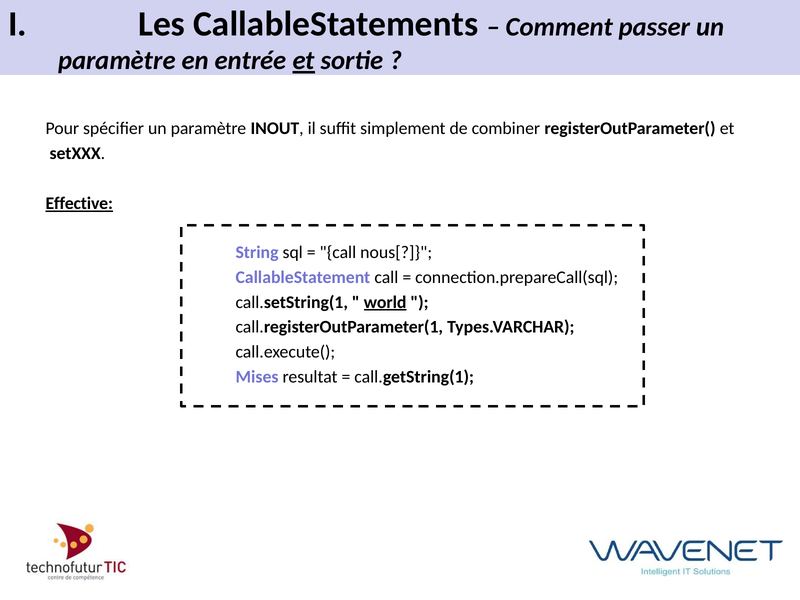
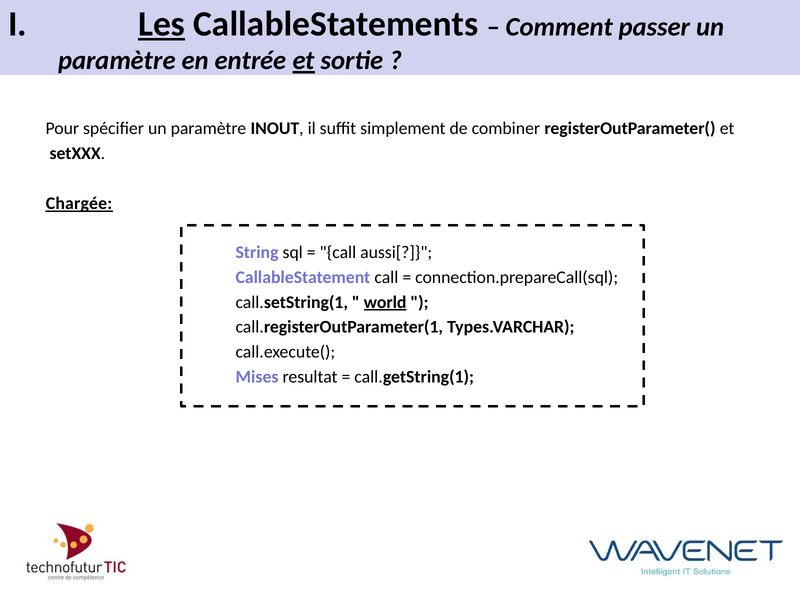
Les underline: none -> present
Effective: Effective -> Chargée
nous[: nous[ -> aussi[
